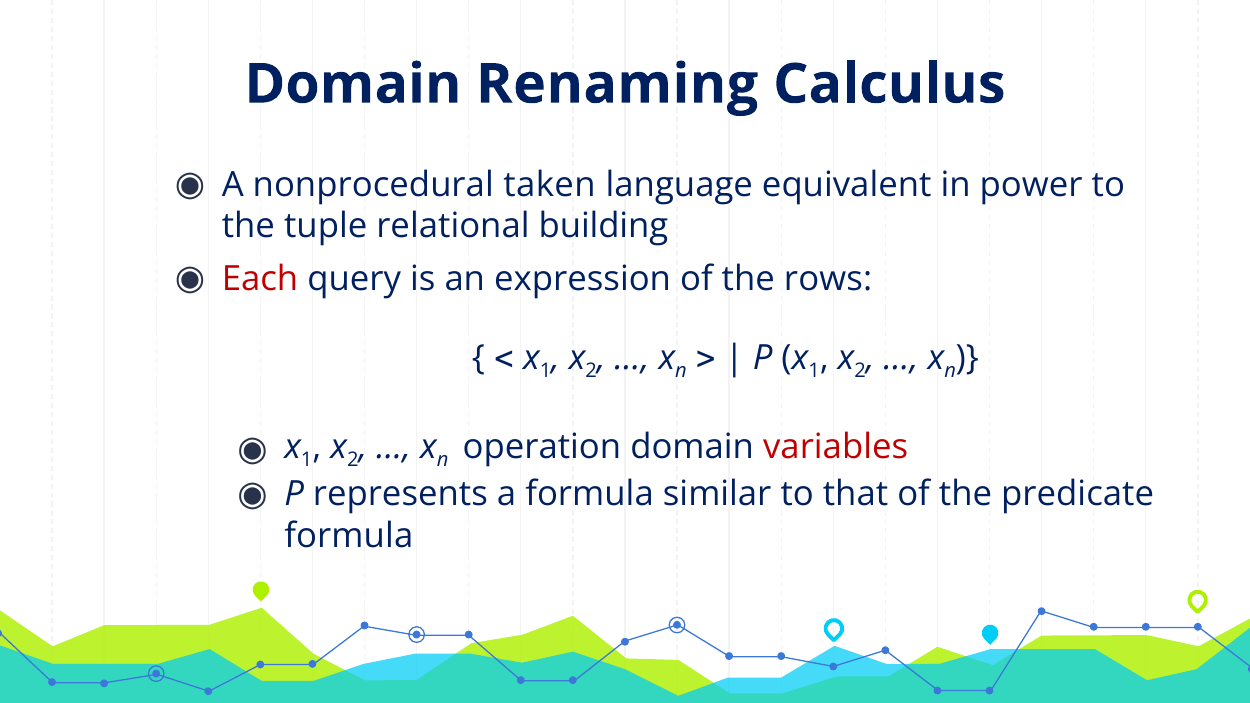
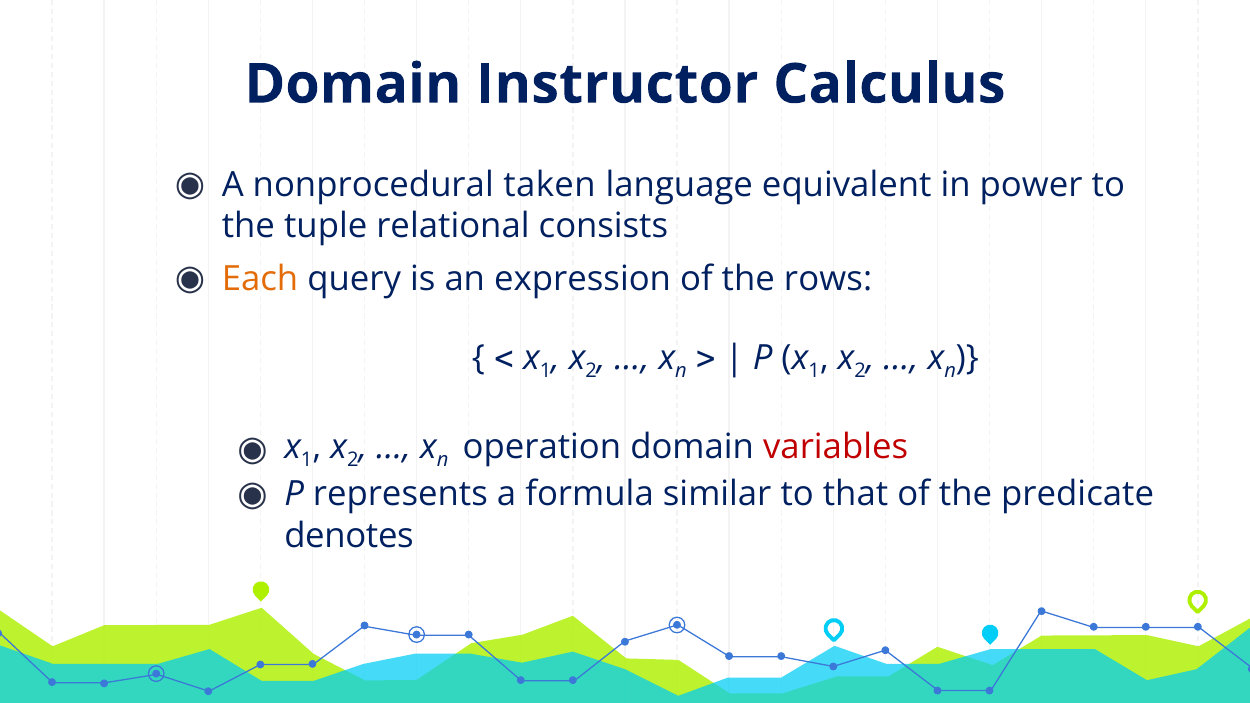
Renaming: Renaming -> Instructor
building: building -> consists
Each colour: red -> orange
formula at (349, 536): formula -> denotes
